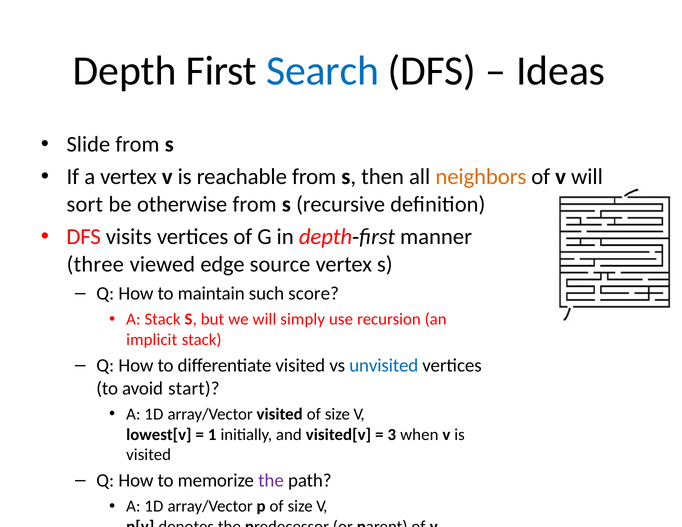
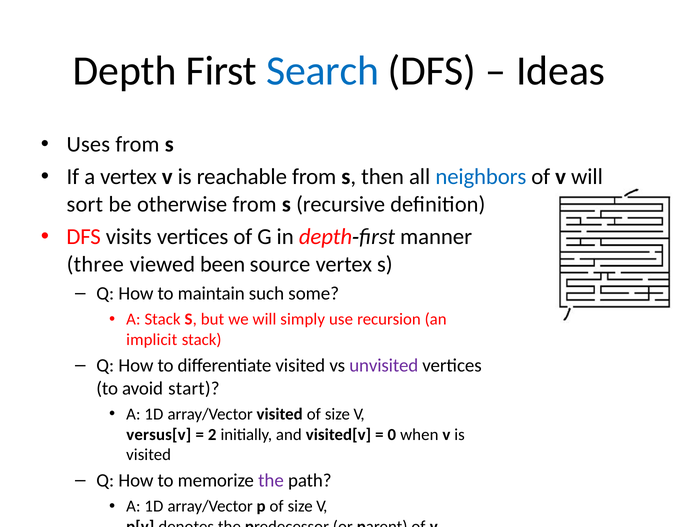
Slide: Slide -> Uses
neighbors colour: orange -> blue
edge: edge -> been
score: score -> some
unvisited colour: blue -> purple
lowest[v: lowest[v -> versus[v
1: 1 -> 2
3: 3 -> 0
